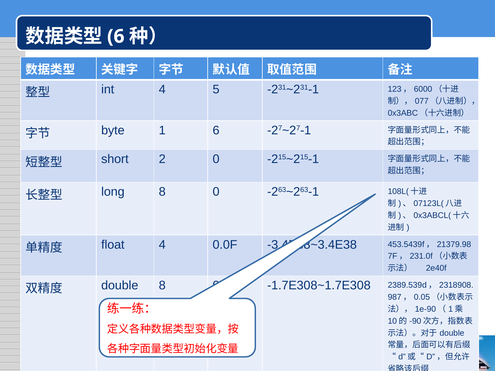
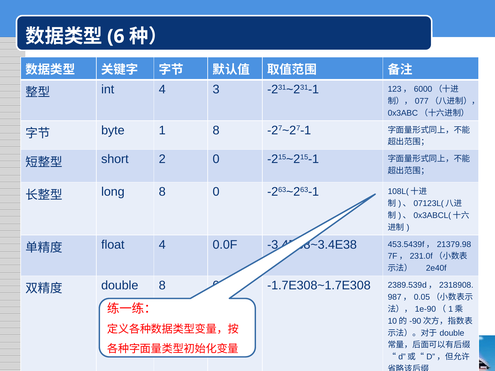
5: 5 -> 3
1 6: 6 -> 8
